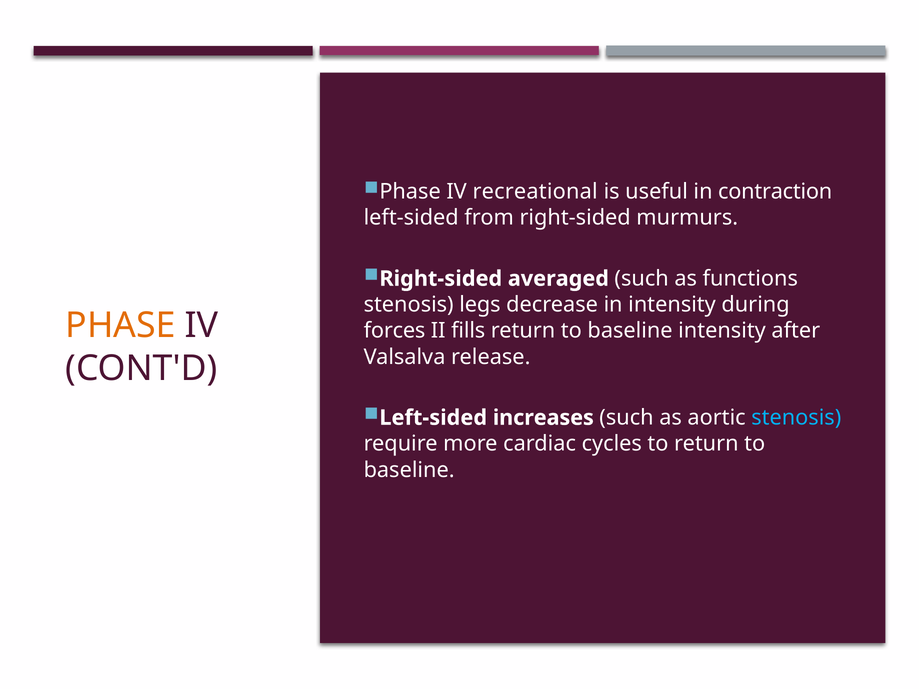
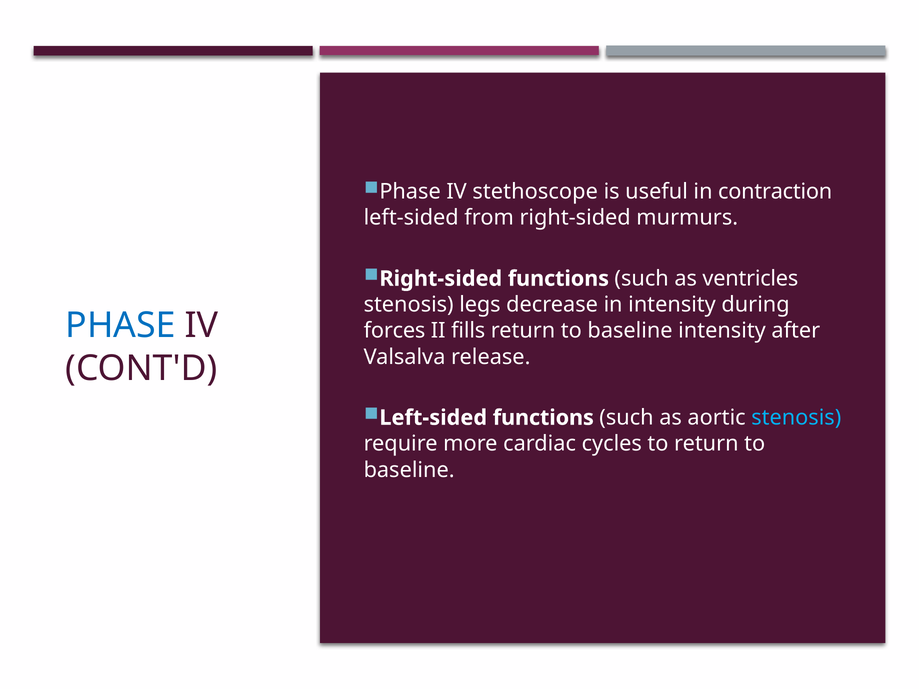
recreational: recreational -> stethoscope
Right-sided averaged: averaged -> functions
functions: functions -> ventricles
PHASE at (121, 326) colour: orange -> blue
Left-sided increases: increases -> functions
